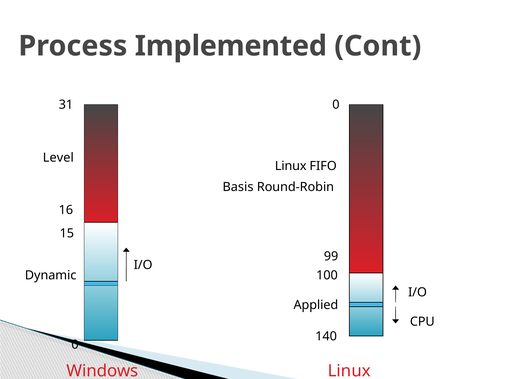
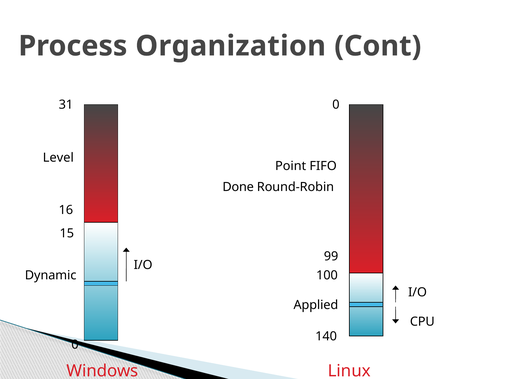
Implemented: Implemented -> Organization
Linux at (291, 166): Linux -> Point
Basis: Basis -> Done
